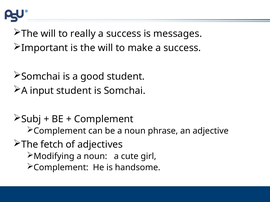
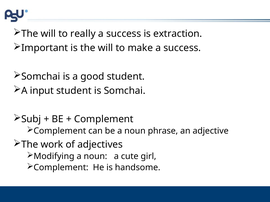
messages: messages -> extraction
fetch: fetch -> work
